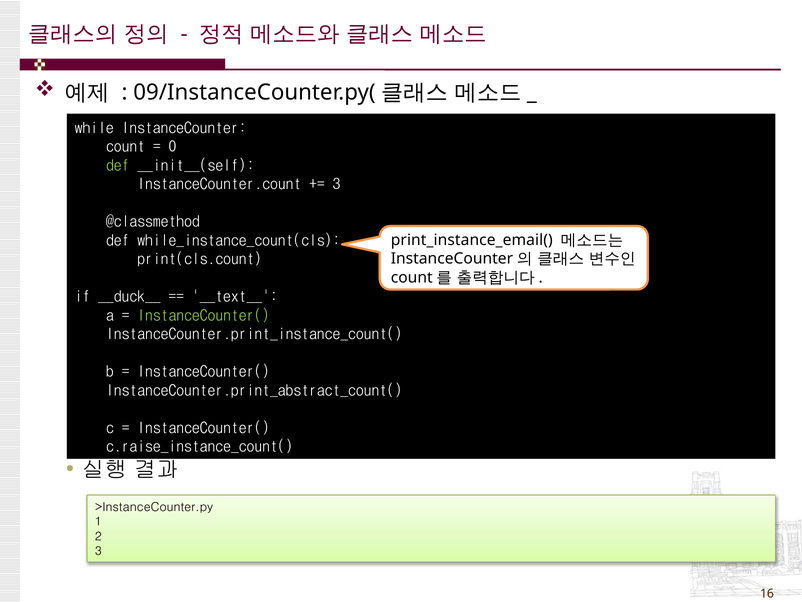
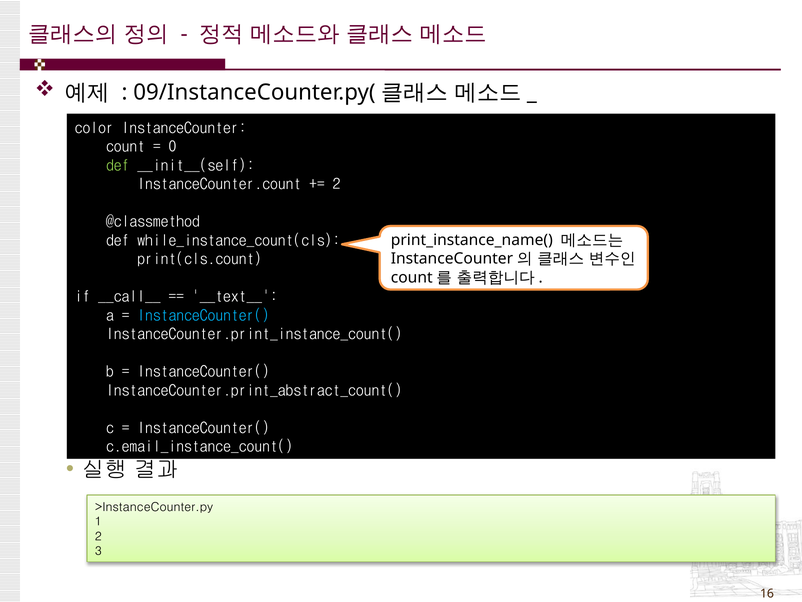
while: while -> color
3 at (336, 184): 3 -> 2
print_instance_email(: print_instance_email( -> print_instance_name(
__duck__: __duck__ -> __call__
InstanceCounter( at (204, 315) colour: light green -> light blue
c.raise_instance_count(: c.raise_instance_count( -> c.email_instance_count(
